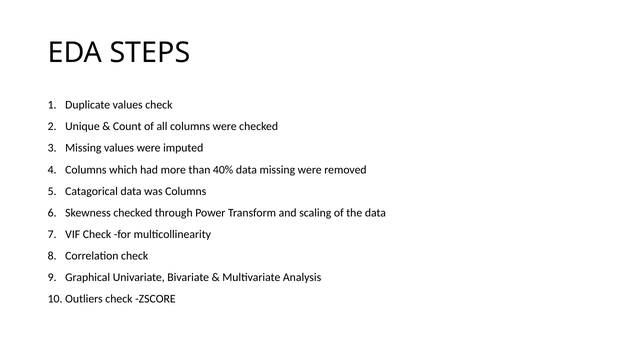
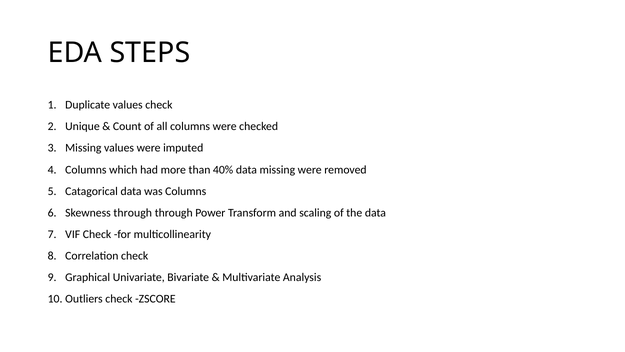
Skewness checked: checked -> through
